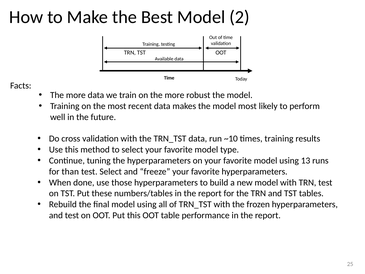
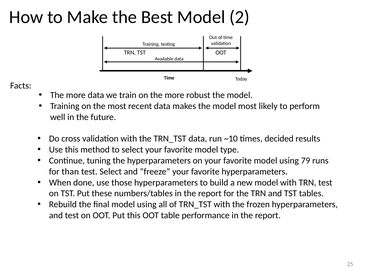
times training: training -> decided
13: 13 -> 79
